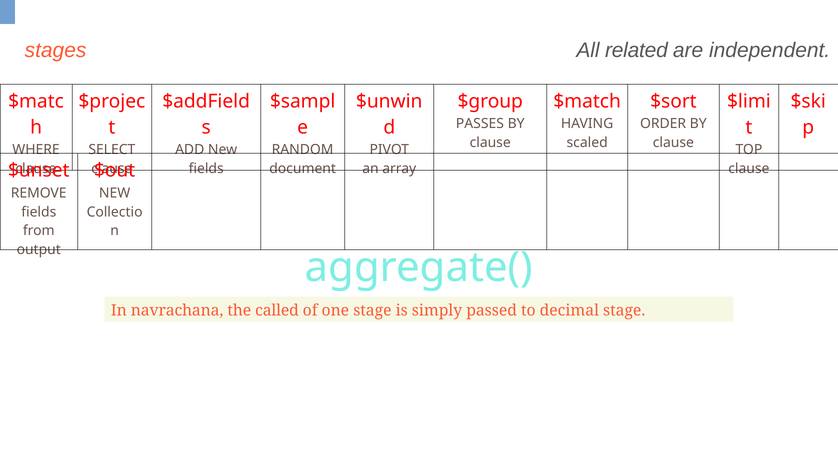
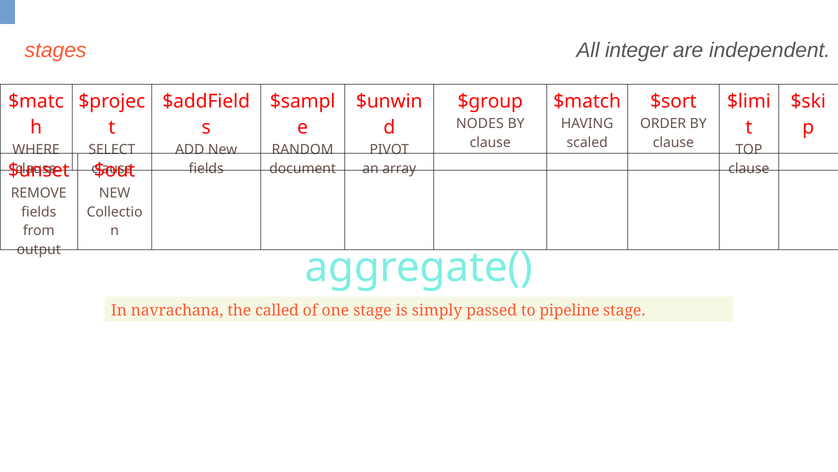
related: related -> integer
PASSES: PASSES -> NODES
decimal: decimal -> pipeline
